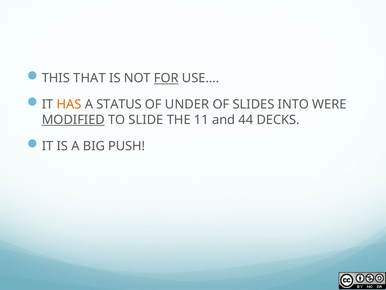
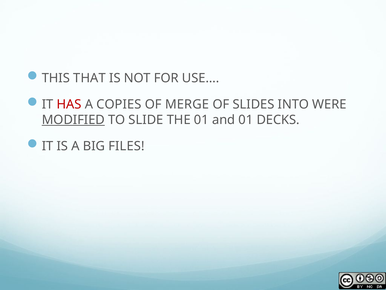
FOR underline: present -> none
HAS colour: orange -> red
STATUS: STATUS -> COPIES
UNDER: UNDER -> MERGE
THE 11: 11 -> 01
and 44: 44 -> 01
PUSH: PUSH -> FILES
